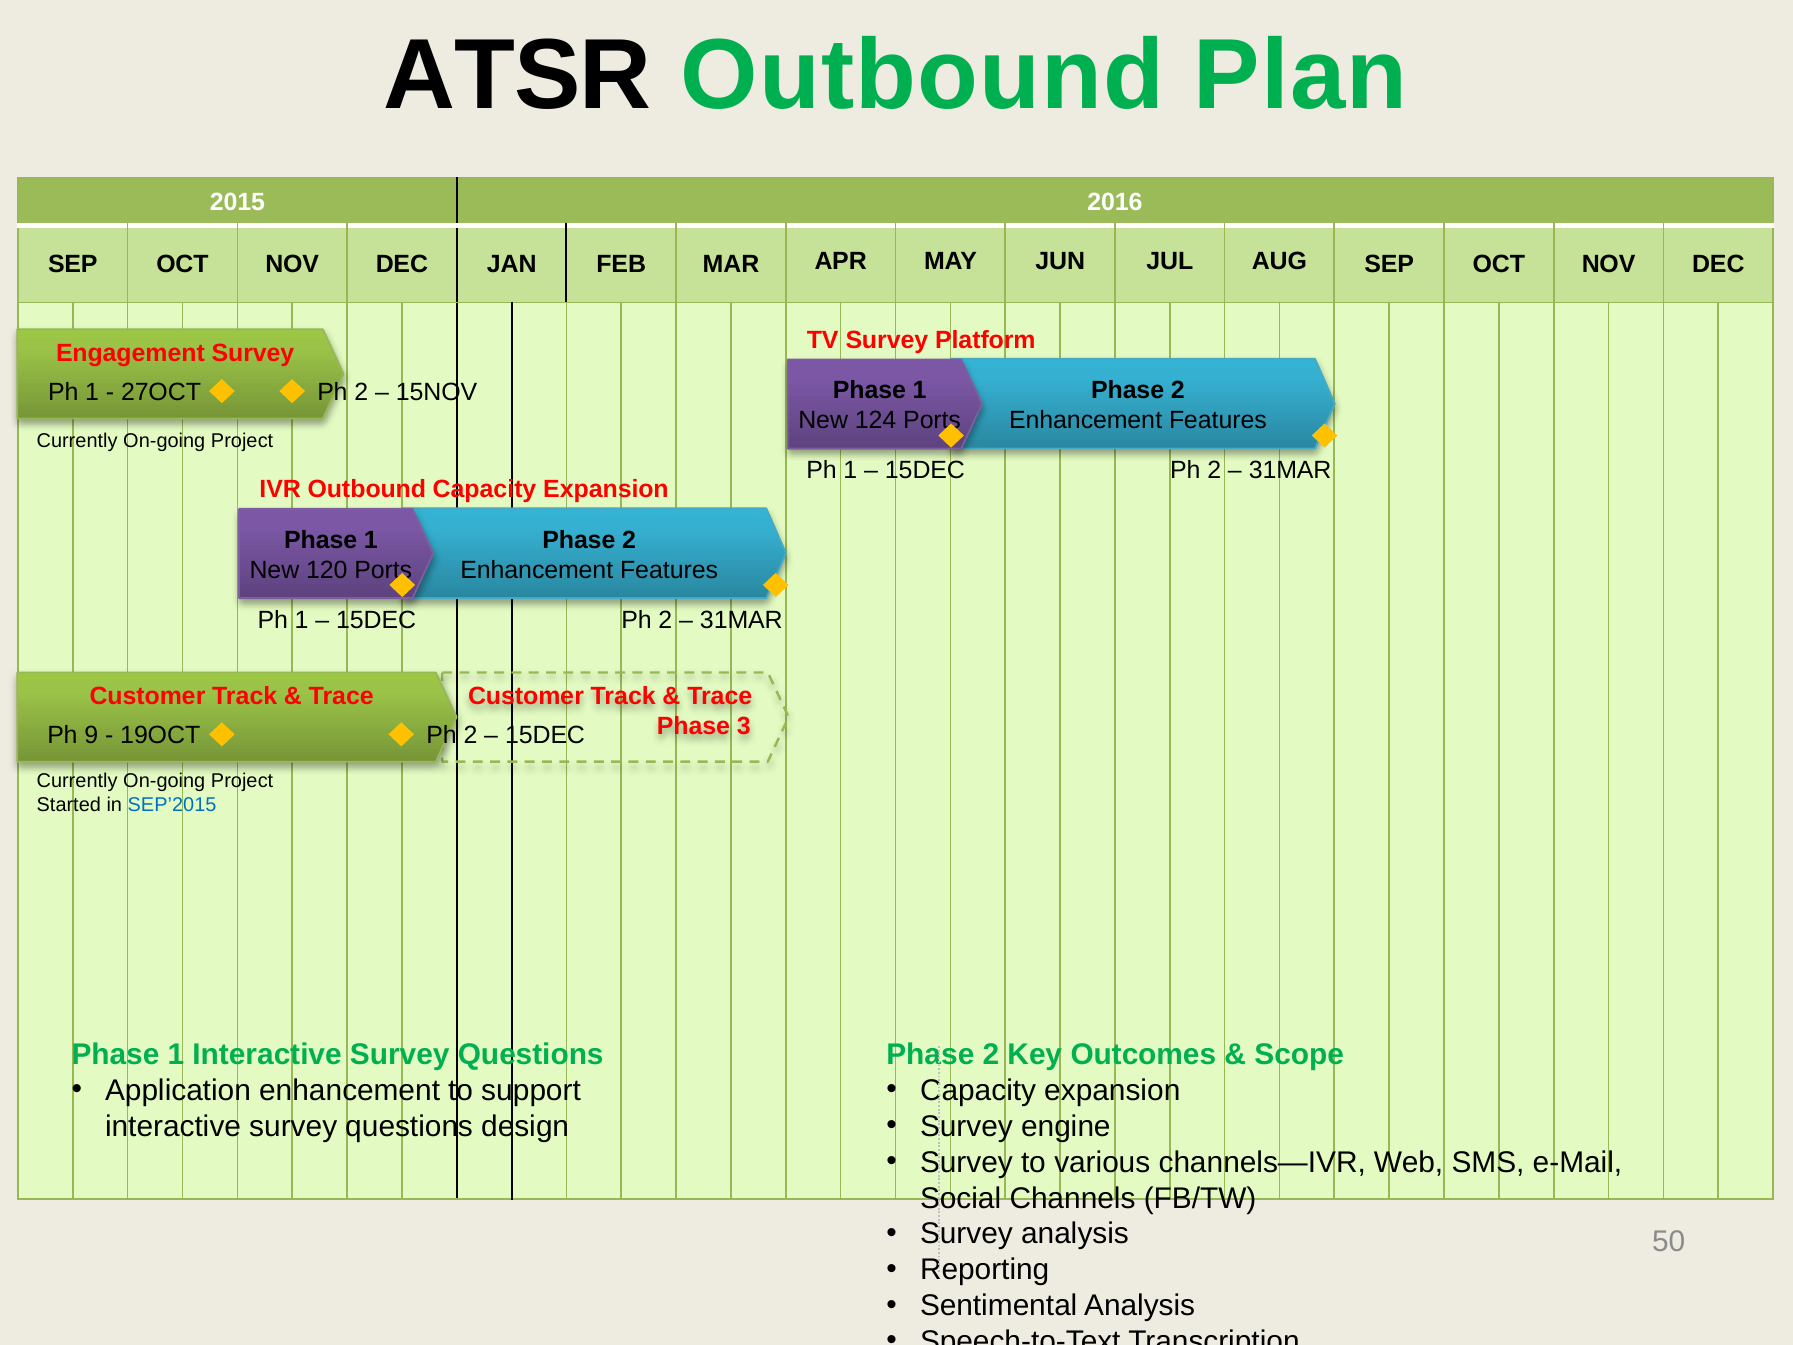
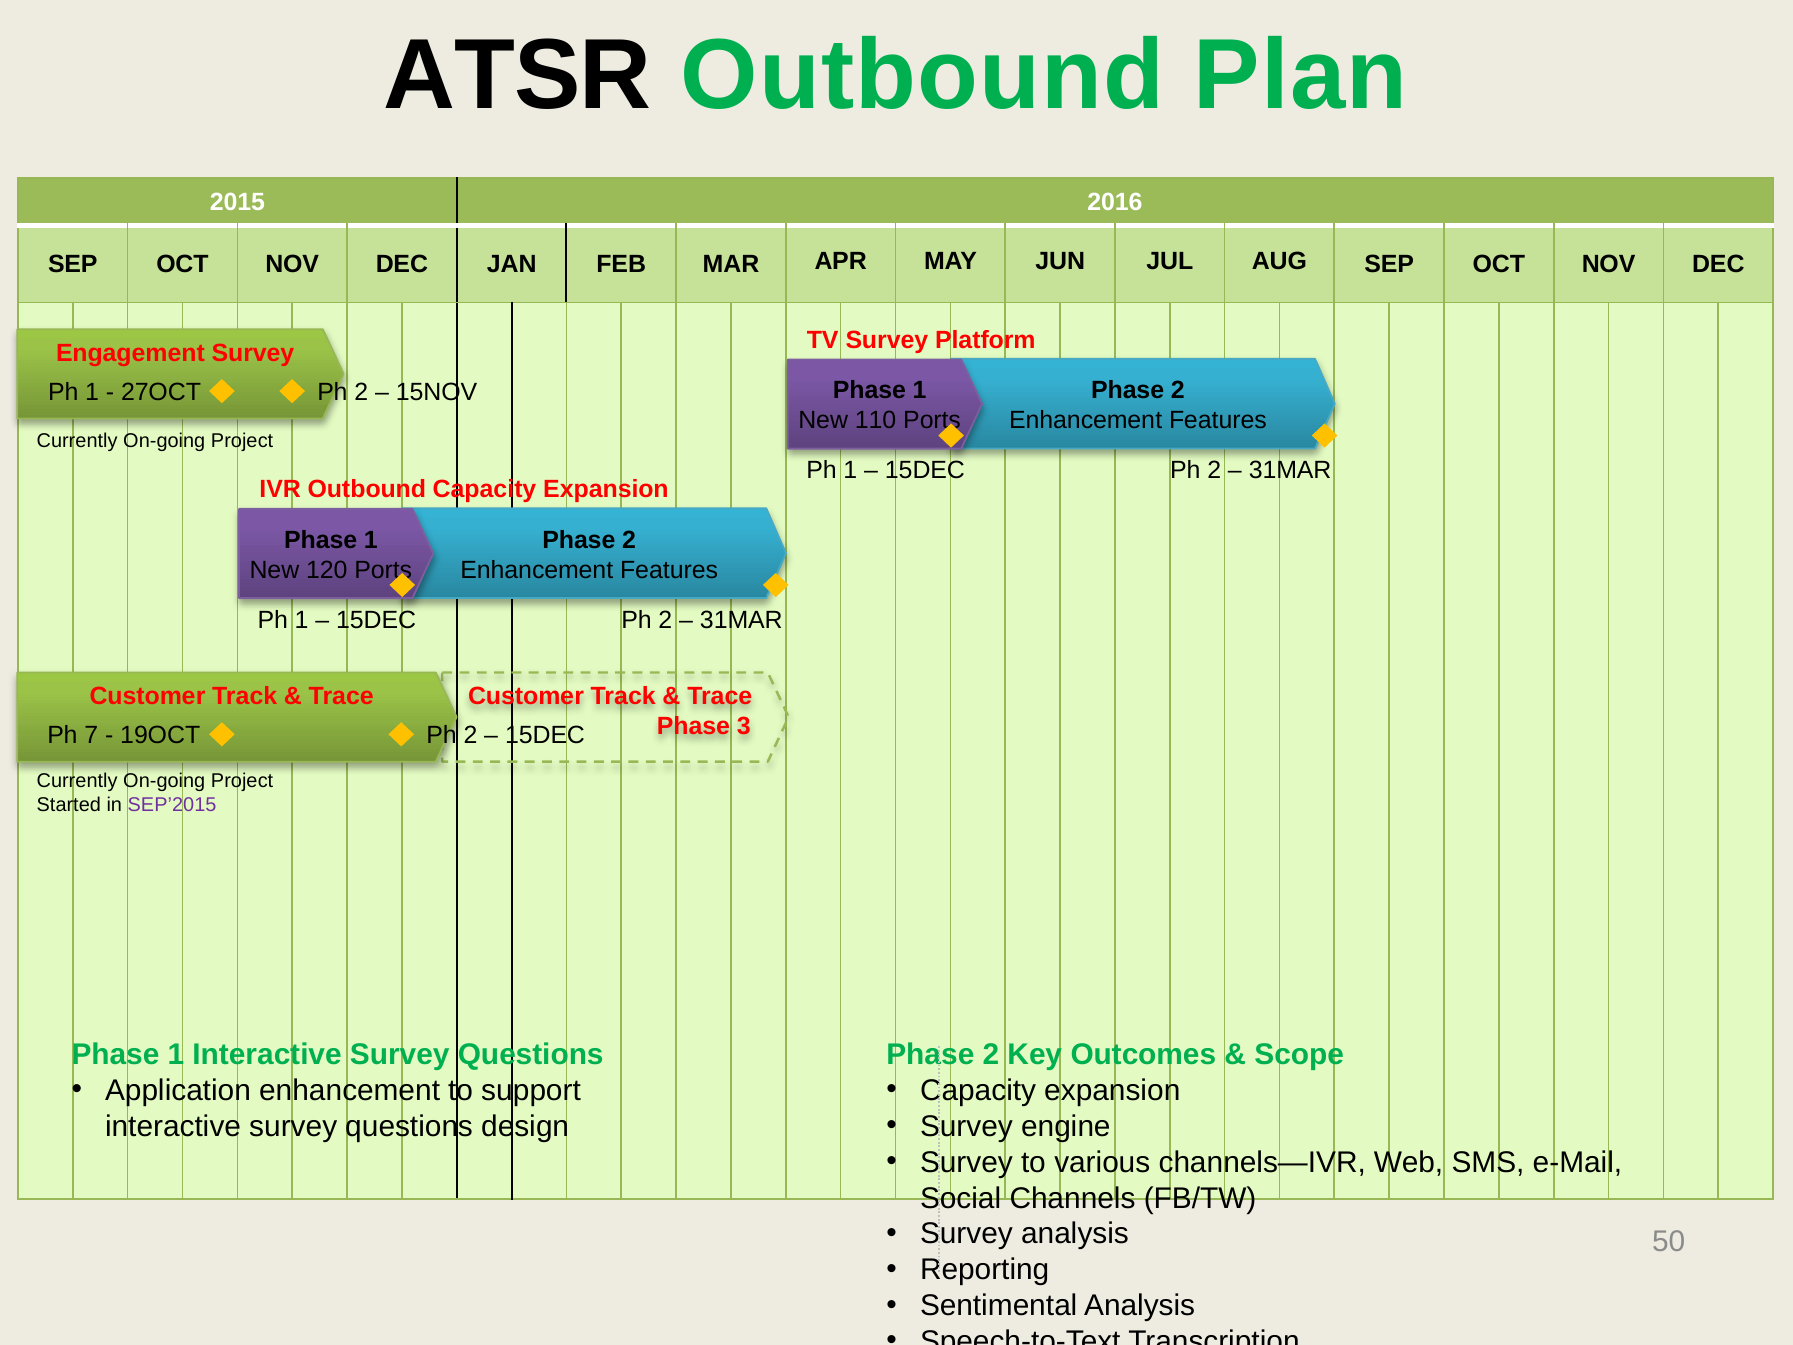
124: 124 -> 110
9: 9 -> 7
SEP’2015 colour: blue -> purple
